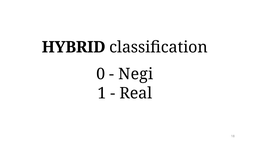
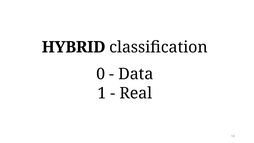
Negi: Negi -> Data
